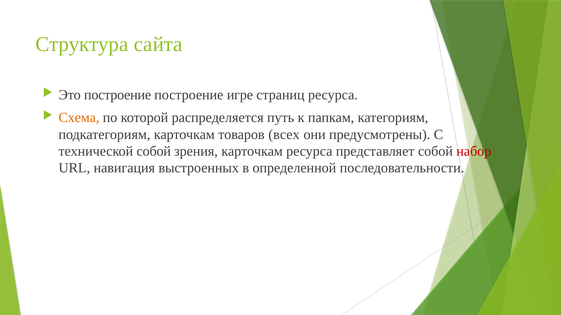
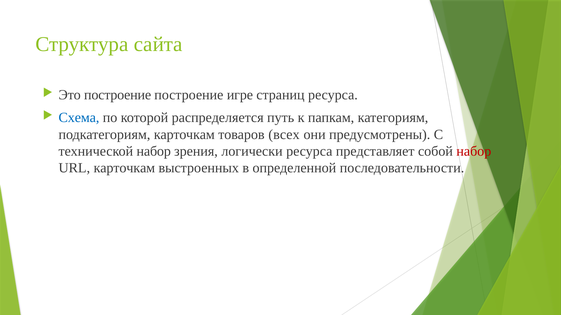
Схема colour: orange -> blue
технической собой: собой -> набор
зрения карточкам: карточкам -> логически
URL навигация: навигация -> карточкам
